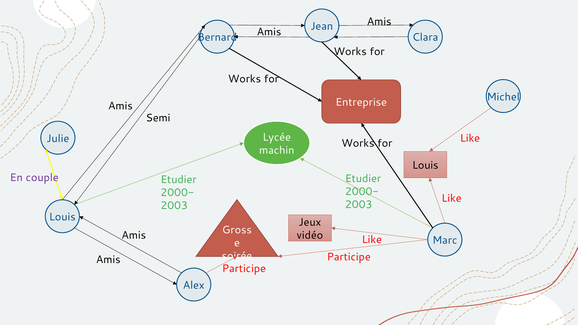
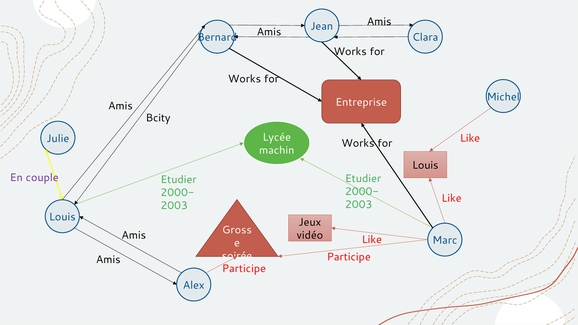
Semi: Semi -> Bcity
